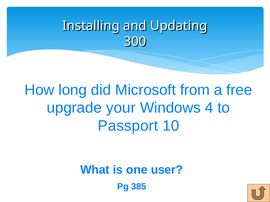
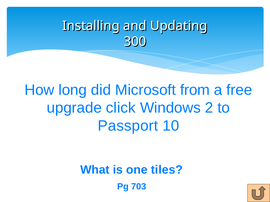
your: your -> click
4: 4 -> 2
user: user -> tiles
385: 385 -> 703
